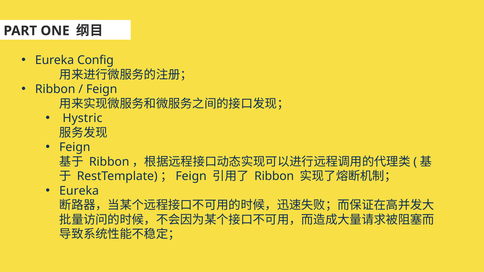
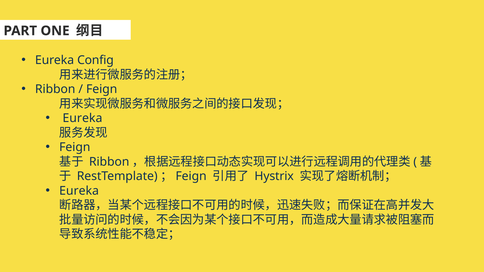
Hystric at (82, 118): Hystric -> Eureka
Ribbon at (274, 176): Ribbon -> Hystrix
